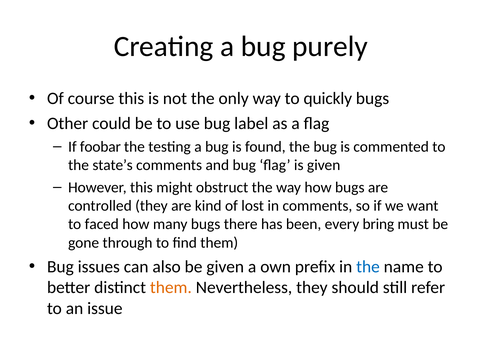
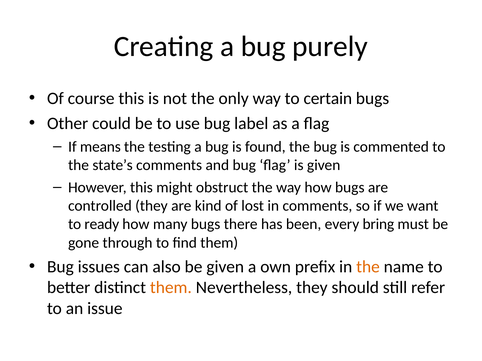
quickly: quickly -> certain
foobar: foobar -> means
faced: faced -> ready
the at (368, 267) colour: blue -> orange
